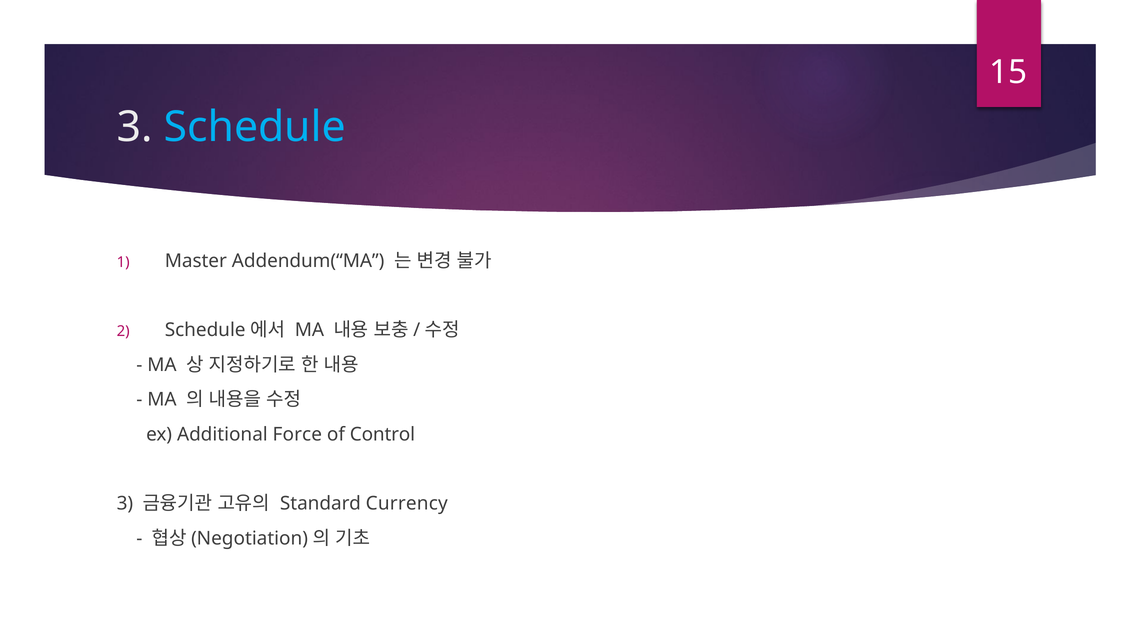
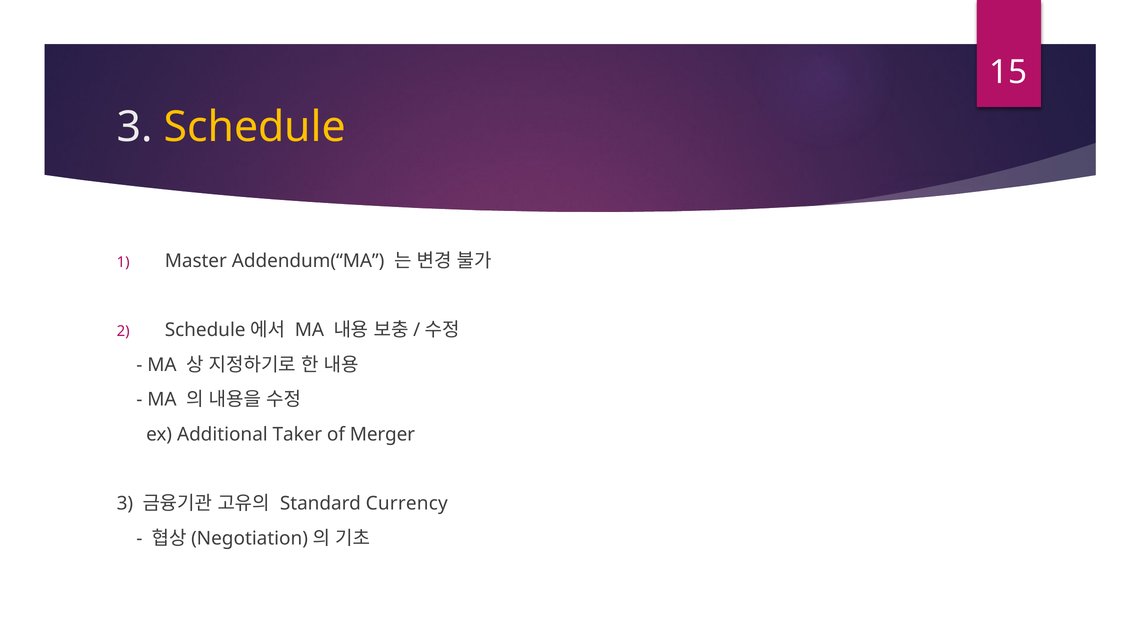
Schedule colour: light blue -> yellow
Force: Force -> Taker
Control: Control -> Merger
